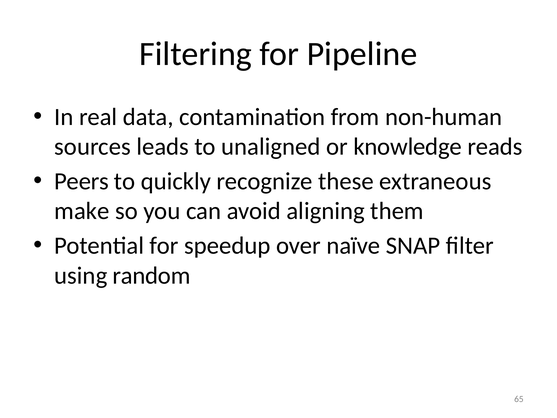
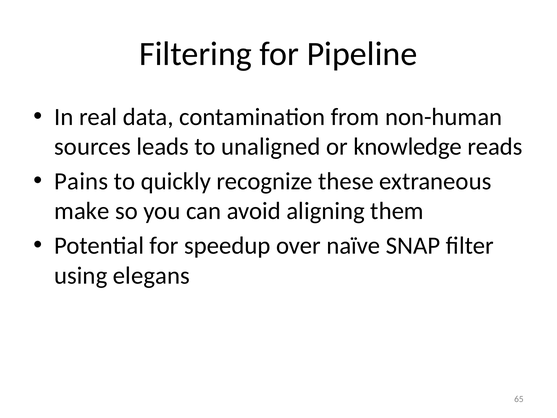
Peers: Peers -> Pains
random: random -> elegans
